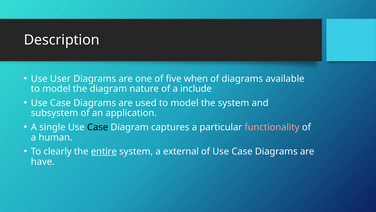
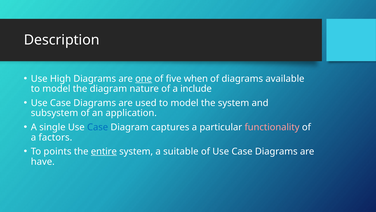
User: User -> High
one underline: none -> present
Case at (98, 127) colour: black -> blue
human: human -> factors
clearly: clearly -> points
external: external -> suitable
